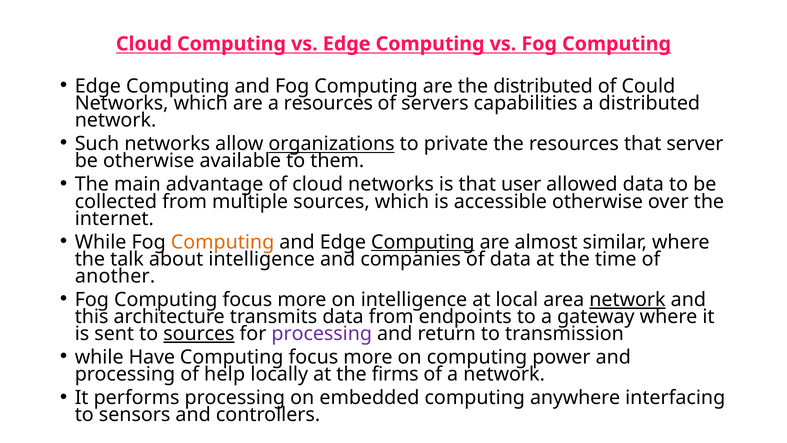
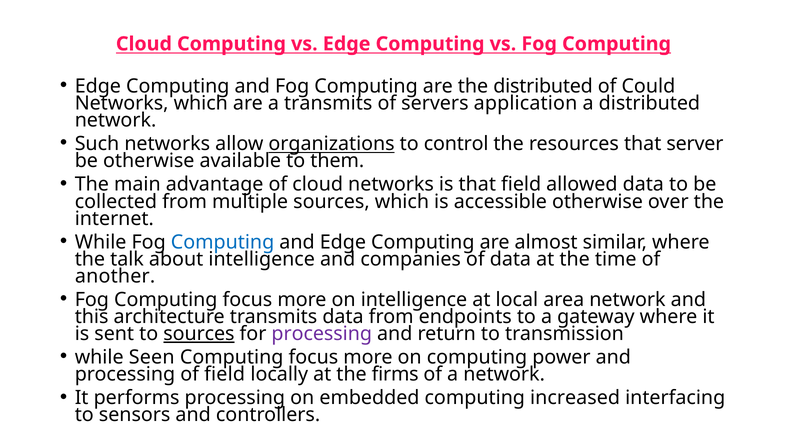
a resources: resources -> transmits
capabilities: capabilities -> application
private: private -> control
that user: user -> field
Computing at (223, 242) colour: orange -> blue
Computing at (423, 242) underline: present -> none
network at (627, 300) underline: present -> none
Have: Have -> Seen
of help: help -> field
anywhere: anywhere -> increased
